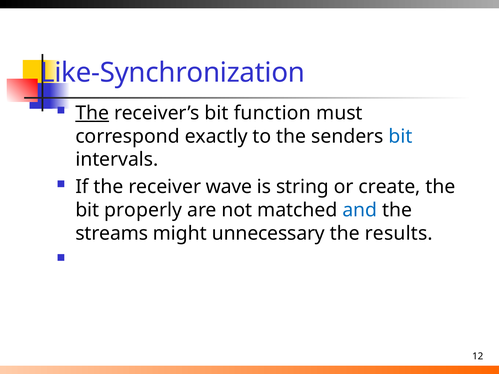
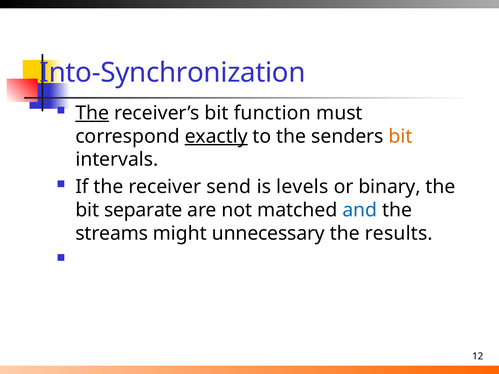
Like-Synchronization: Like-Synchronization -> Into-Synchronization
exactly underline: none -> present
bit at (401, 136) colour: blue -> orange
wave: wave -> send
string: string -> levels
create: create -> binary
properly: properly -> separate
